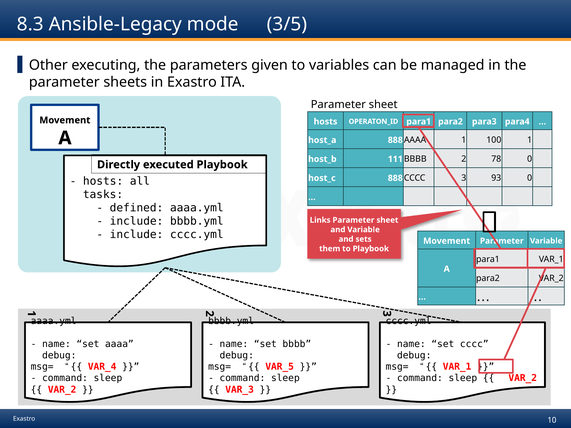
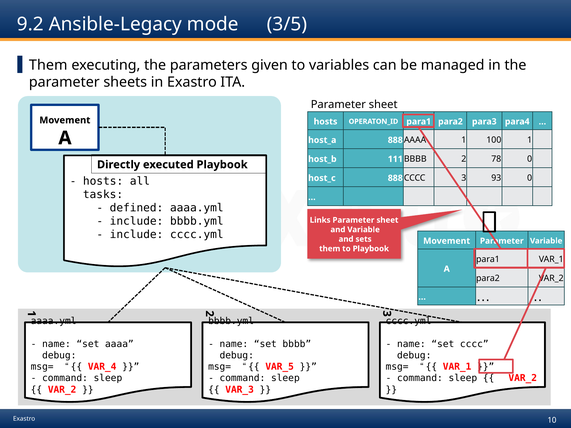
8.3: 8.3 -> 9.2
Other at (48, 65): Other -> Them
